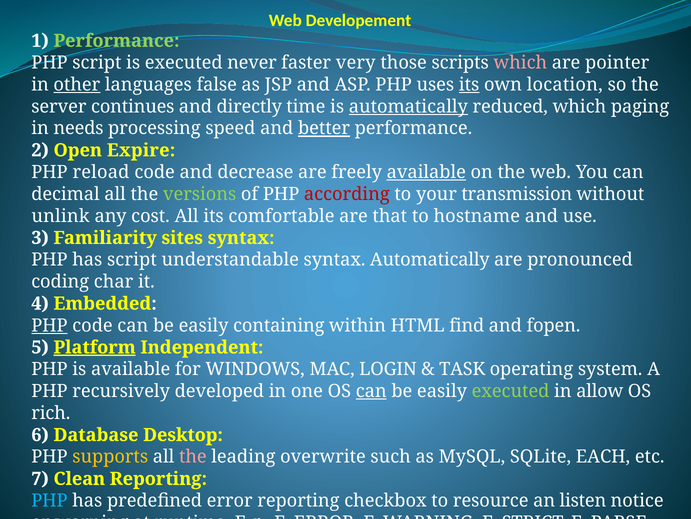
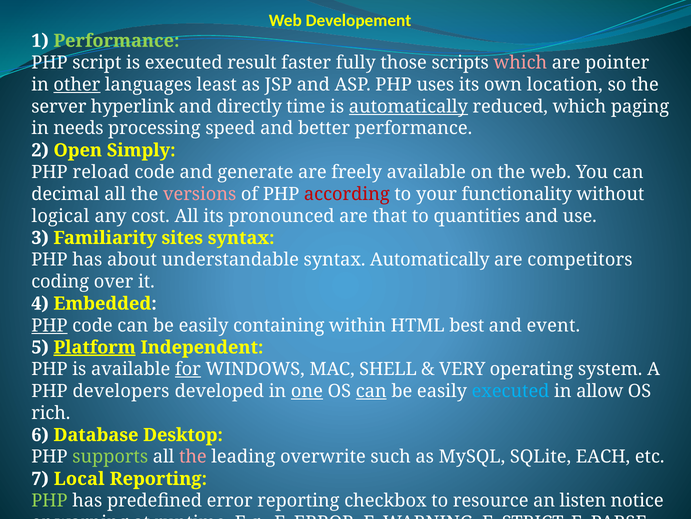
never: never -> result
very: very -> fully
false: false -> least
its at (469, 84) underline: present -> none
continues: continues -> hyperlink
better underline: present -> none
Expire: Expire -> Simply
decrease: decrease -> generate
available at (426, 172) underline: present -> none
versions colour: light green -> pink
transmission: transmission -> functionality
unlink: unlink -> logical
comfortable: comfortable -> pronounced
hostname: hostname -> quantities
has script: script -> about
pronounced: pronounced -> competitors
char: char -> over
find: find -> best
fopen: fopen -> event
for underline: none -> present
LOGIN: LOGIN -> SHELL
TASK: TASK -> VERY
recursively: recursively -> developers
one underline: none -> present
executed at (511, 391) colour: light green -> light blue
supports colour: yellow -> light green
Clean: Clean -> Local
PHP at (49, 500) colour: light blue -> light green
